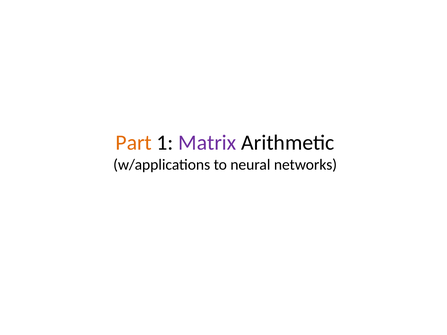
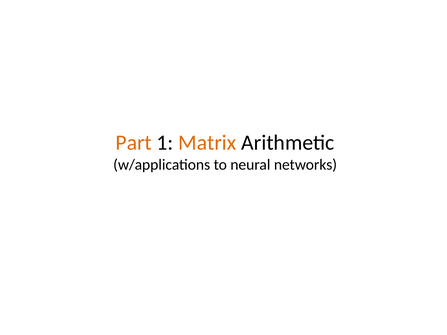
Matrix colour: purple -> orange
